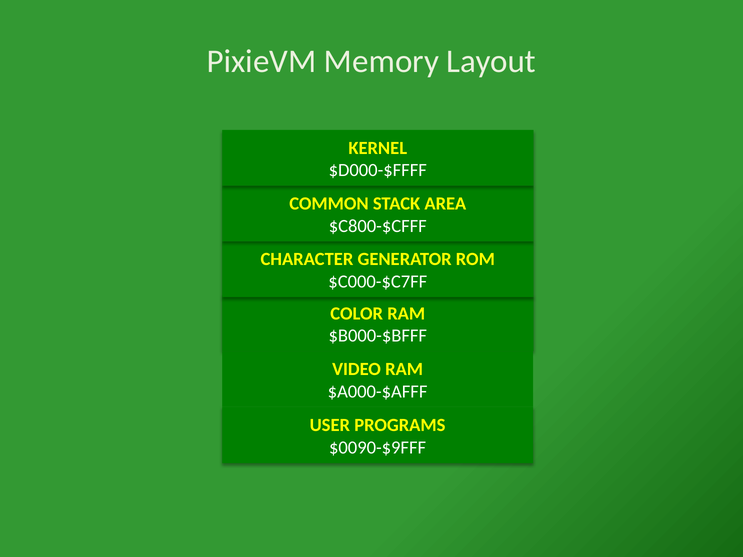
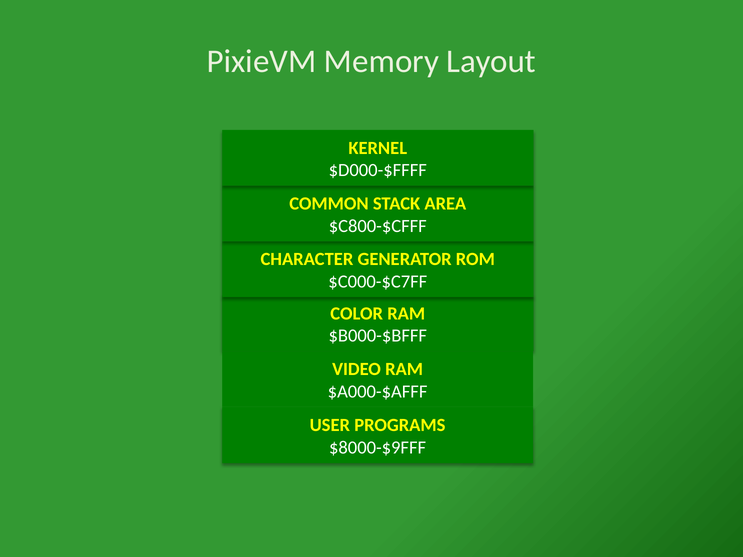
$0090-$9FFF: $0090-$9FFF -> $8000-$9FFF
